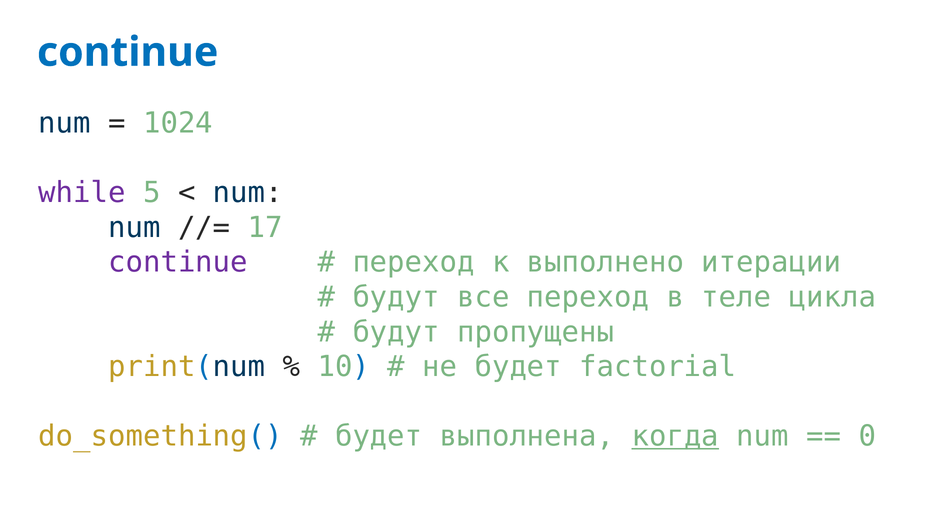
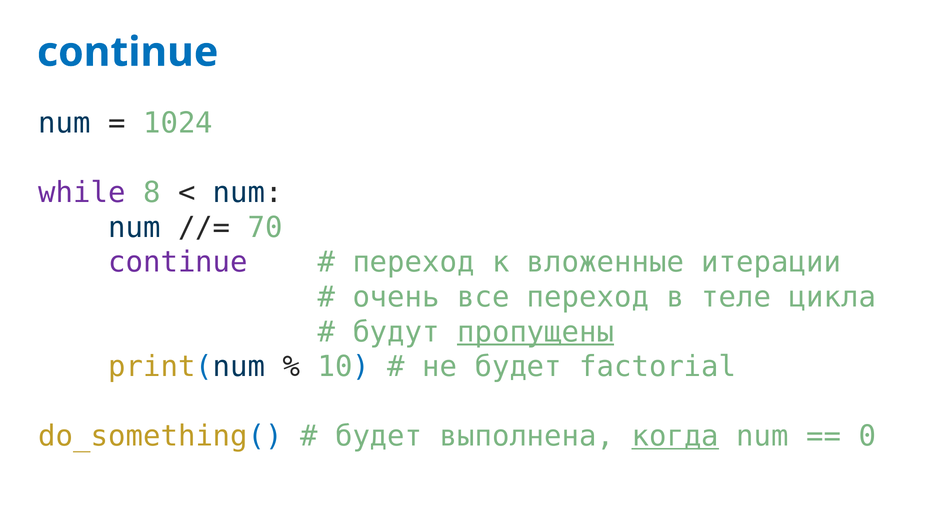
5: 5 -> 8
17: 17 -> 70
выполнено: выполнено -> вложенные
будут at (396, 297): будут -> очень
пропущены underline: none -> present
